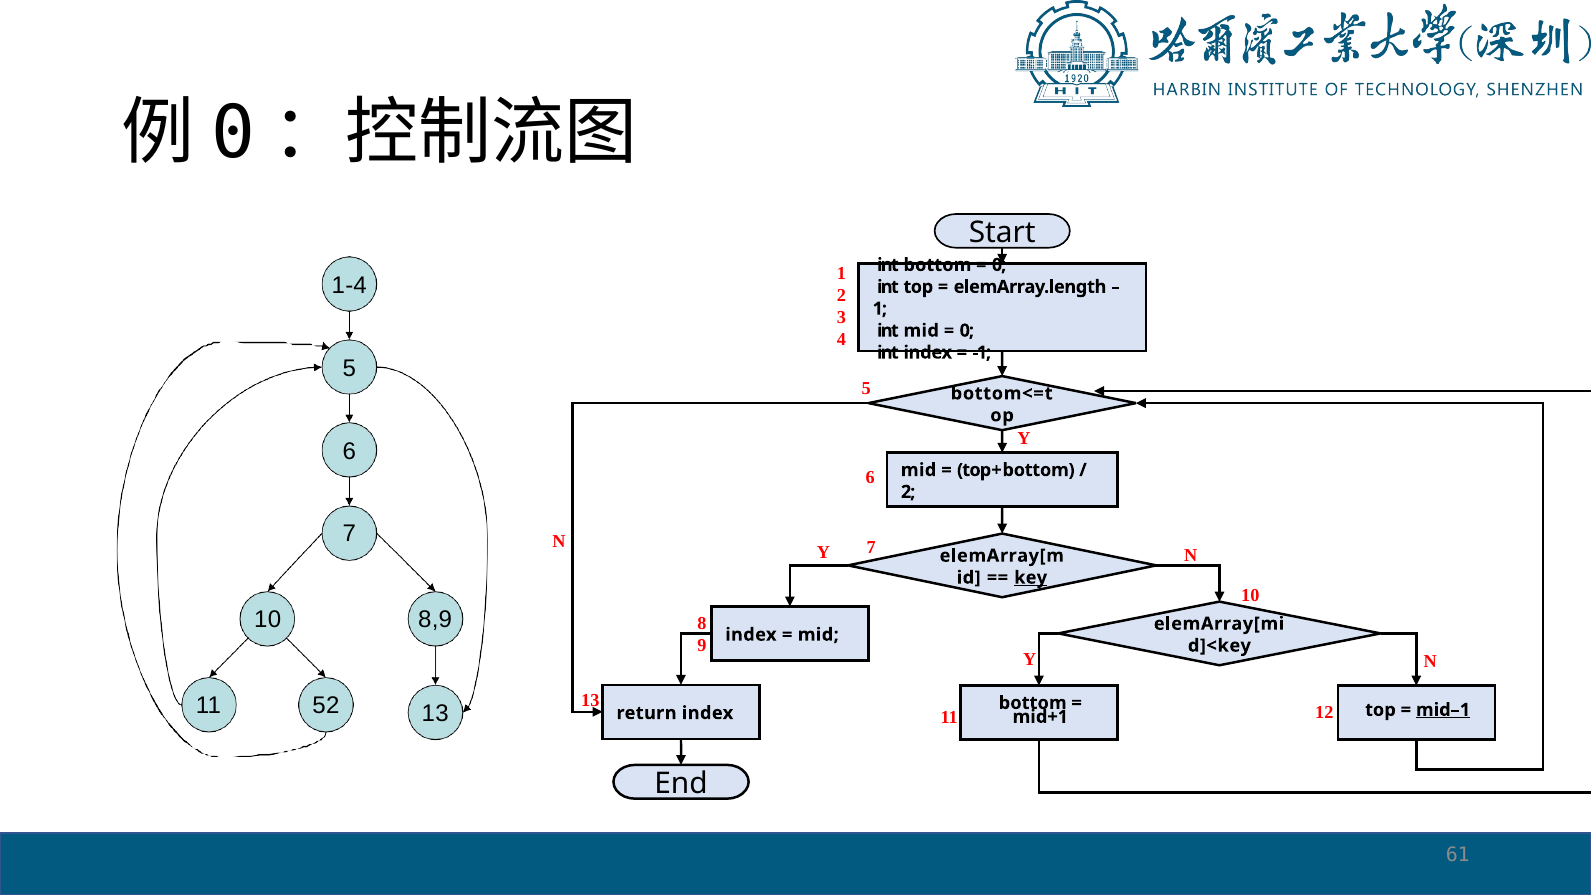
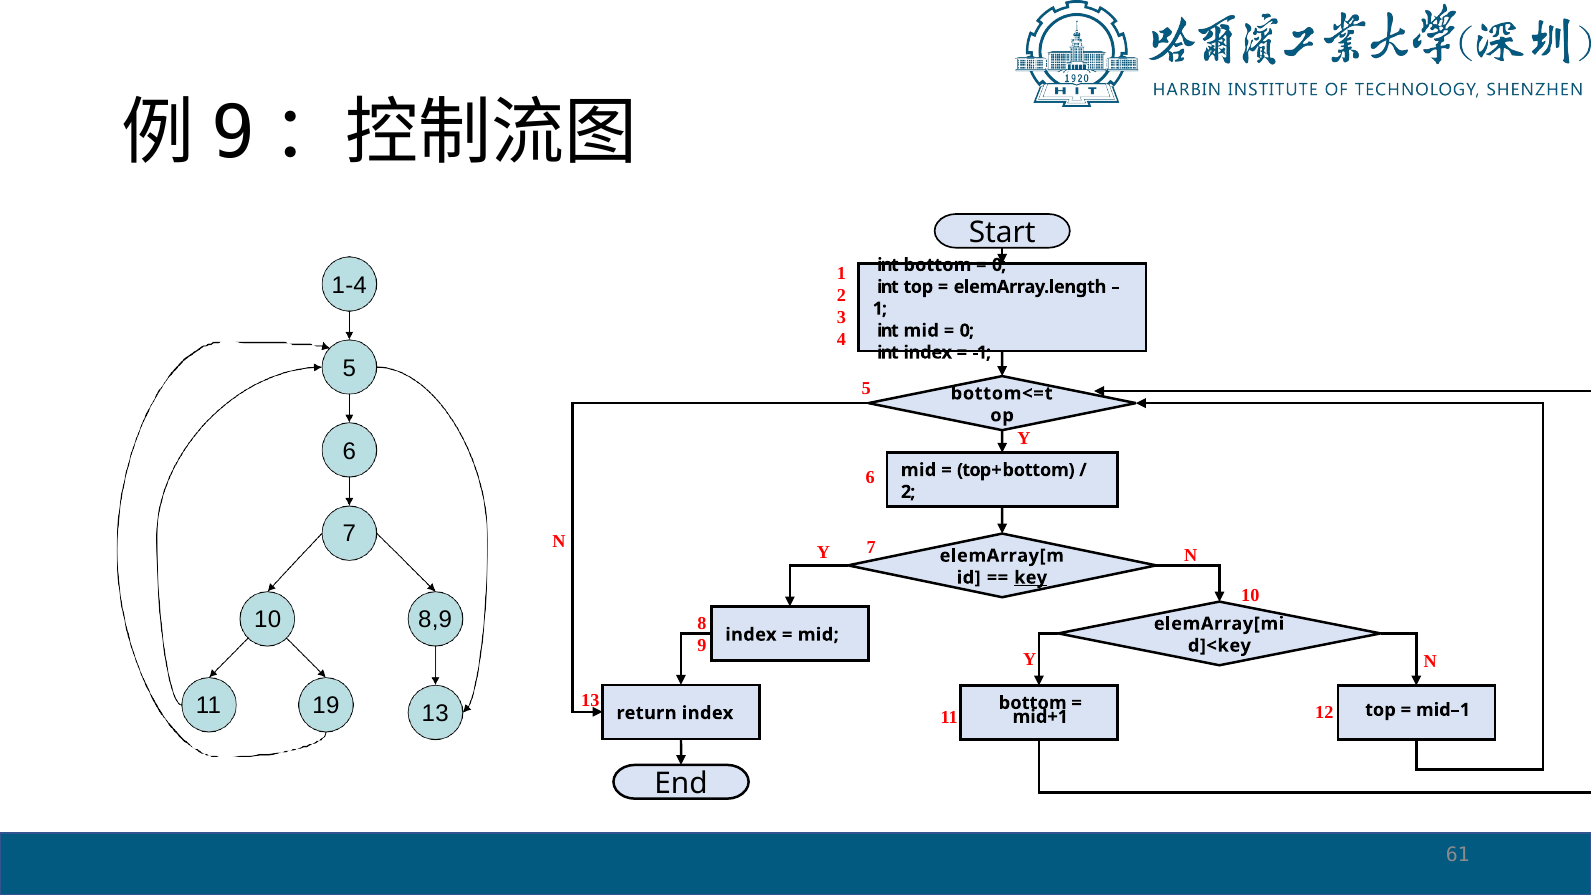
0 at (234, 134): 0 -> 9
52: 52 -> 19
mid–1 underline: present -> none
